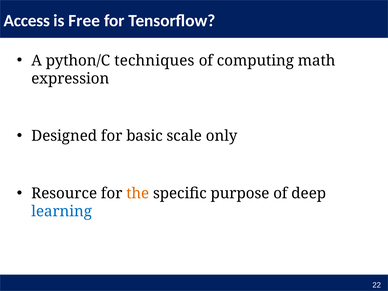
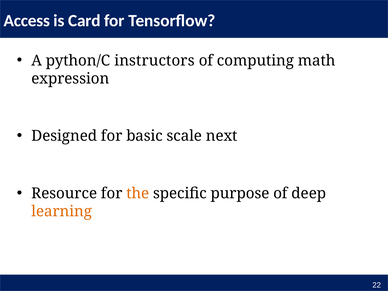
Free: Free -> Card
techniques: techniques -> instructors
only: only -> next
learning colour: blue -> orange
